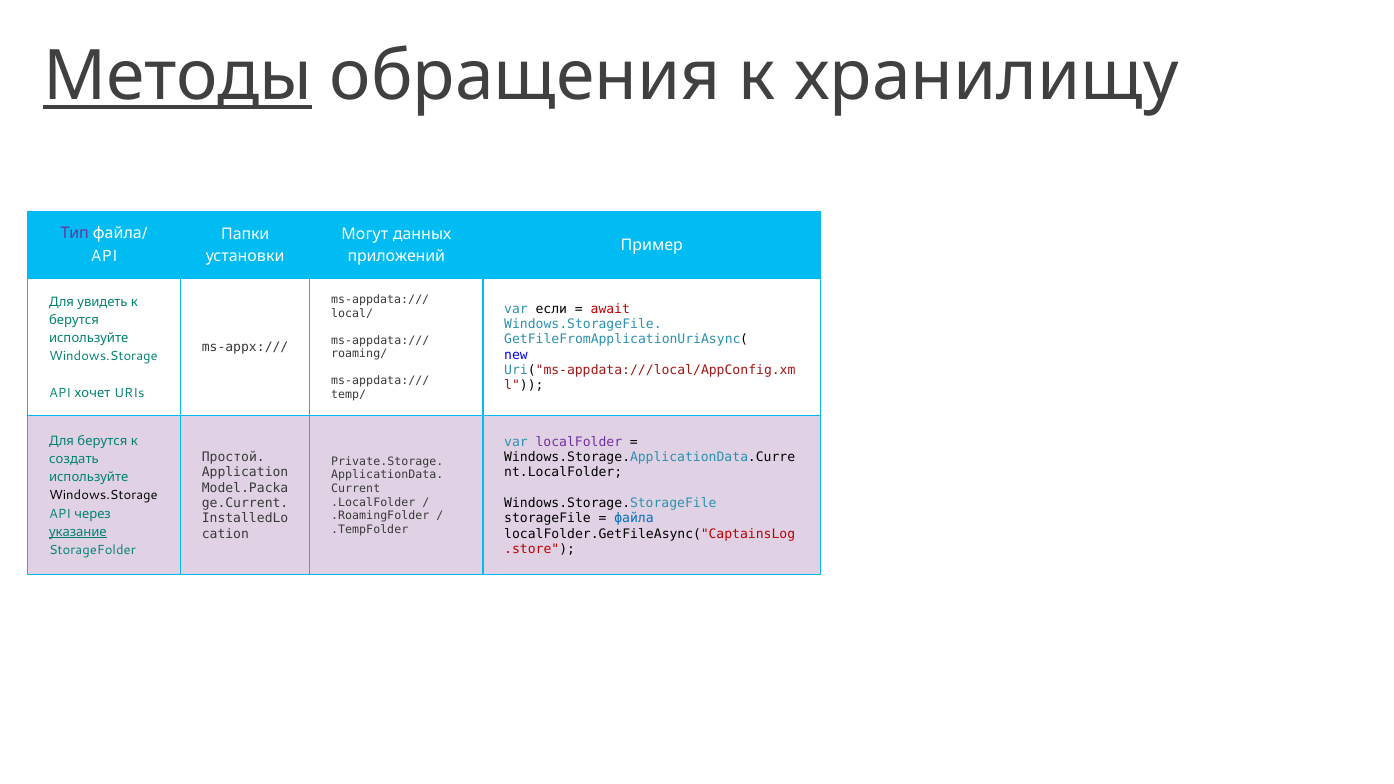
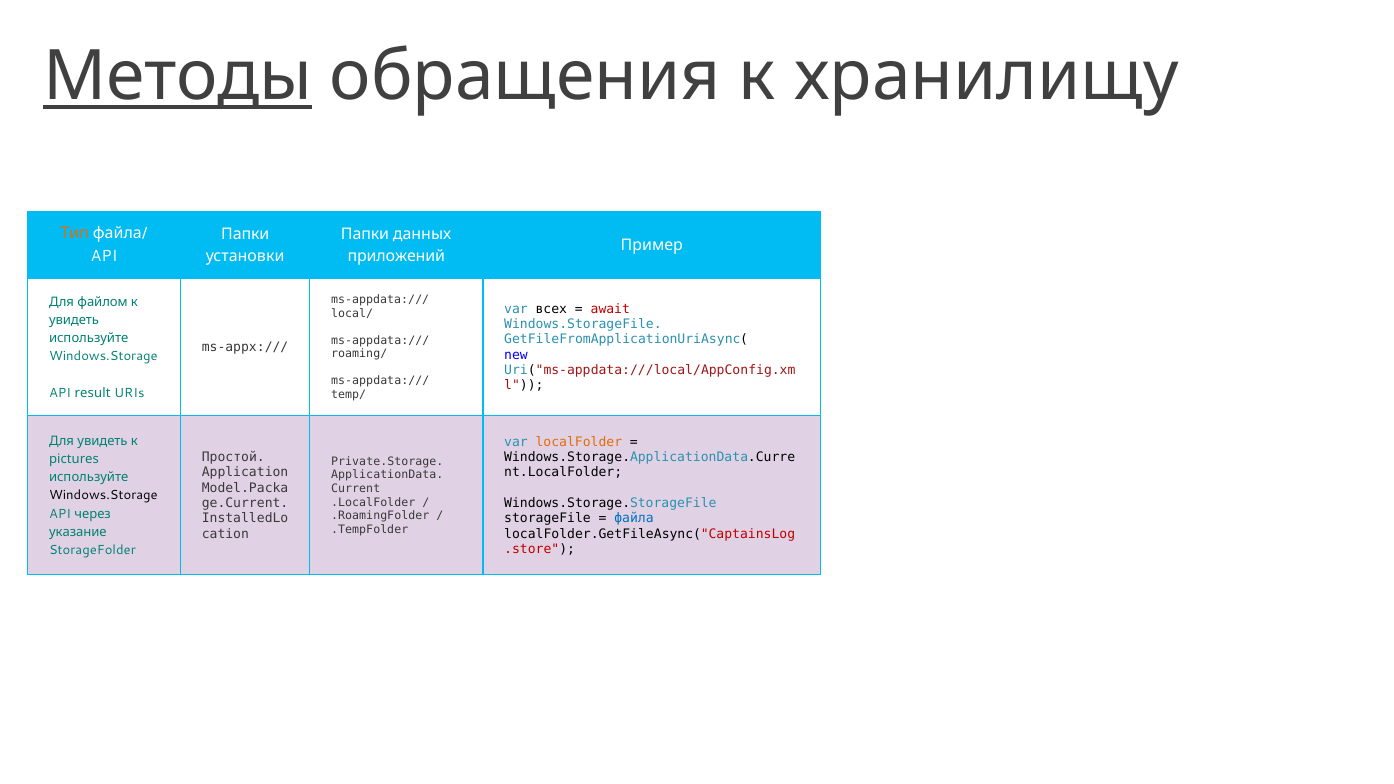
Тип colour: purple -> orange
Могут at (365, 234): Могут -> Папки
увидеть: увидеть -> файлом
если: если -> всех
берутся at (74, 320): берутся -> увидеть
хочет: хочет -> result
localFolder colour: purple -> orange
Для берутся: берутся -> увидеть
создать: создать -> pictures
указание underline: present -> none
